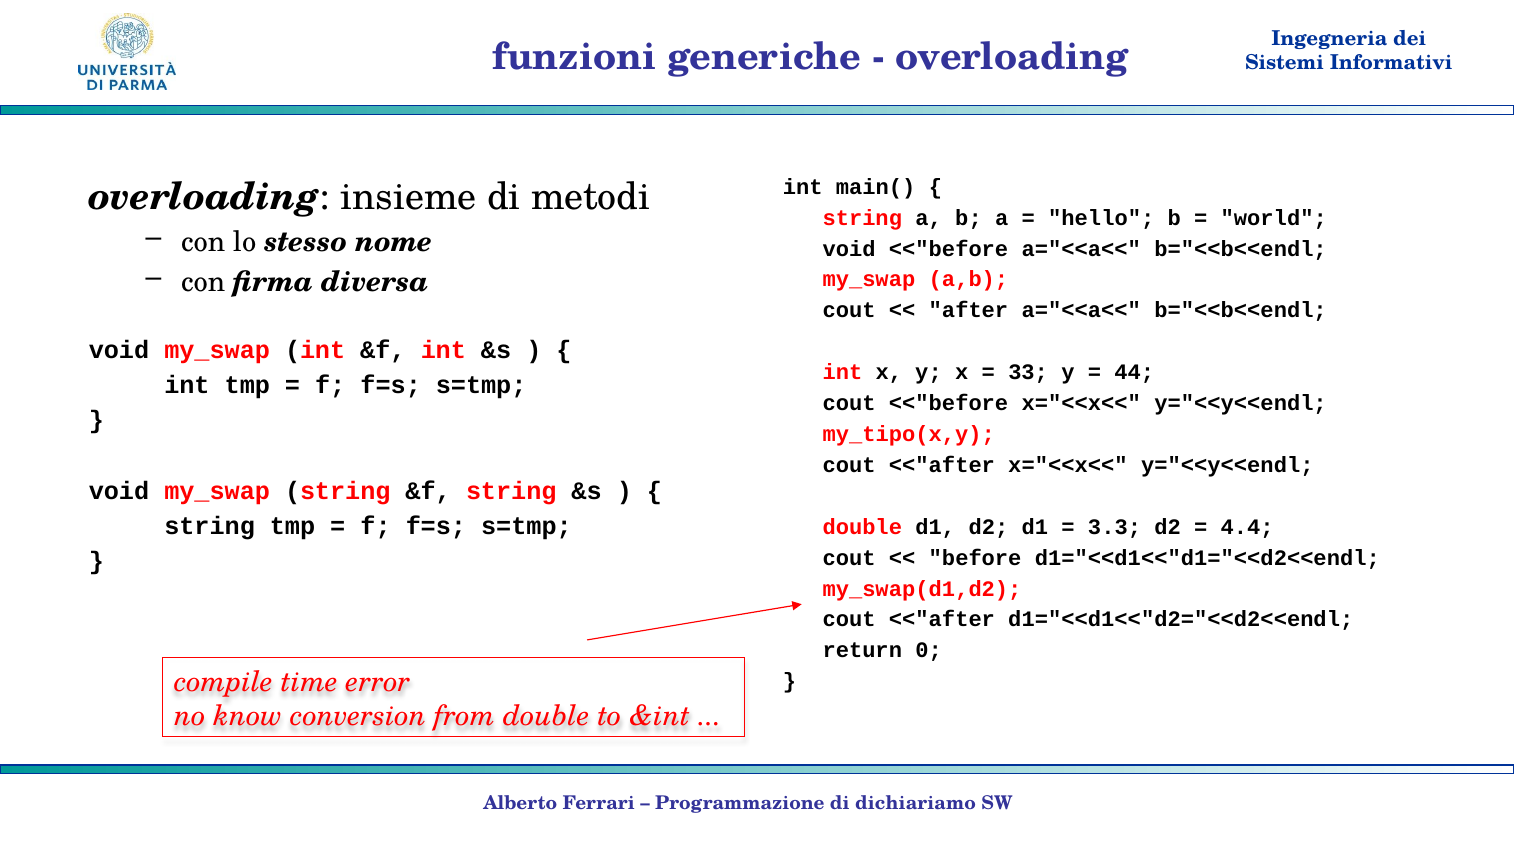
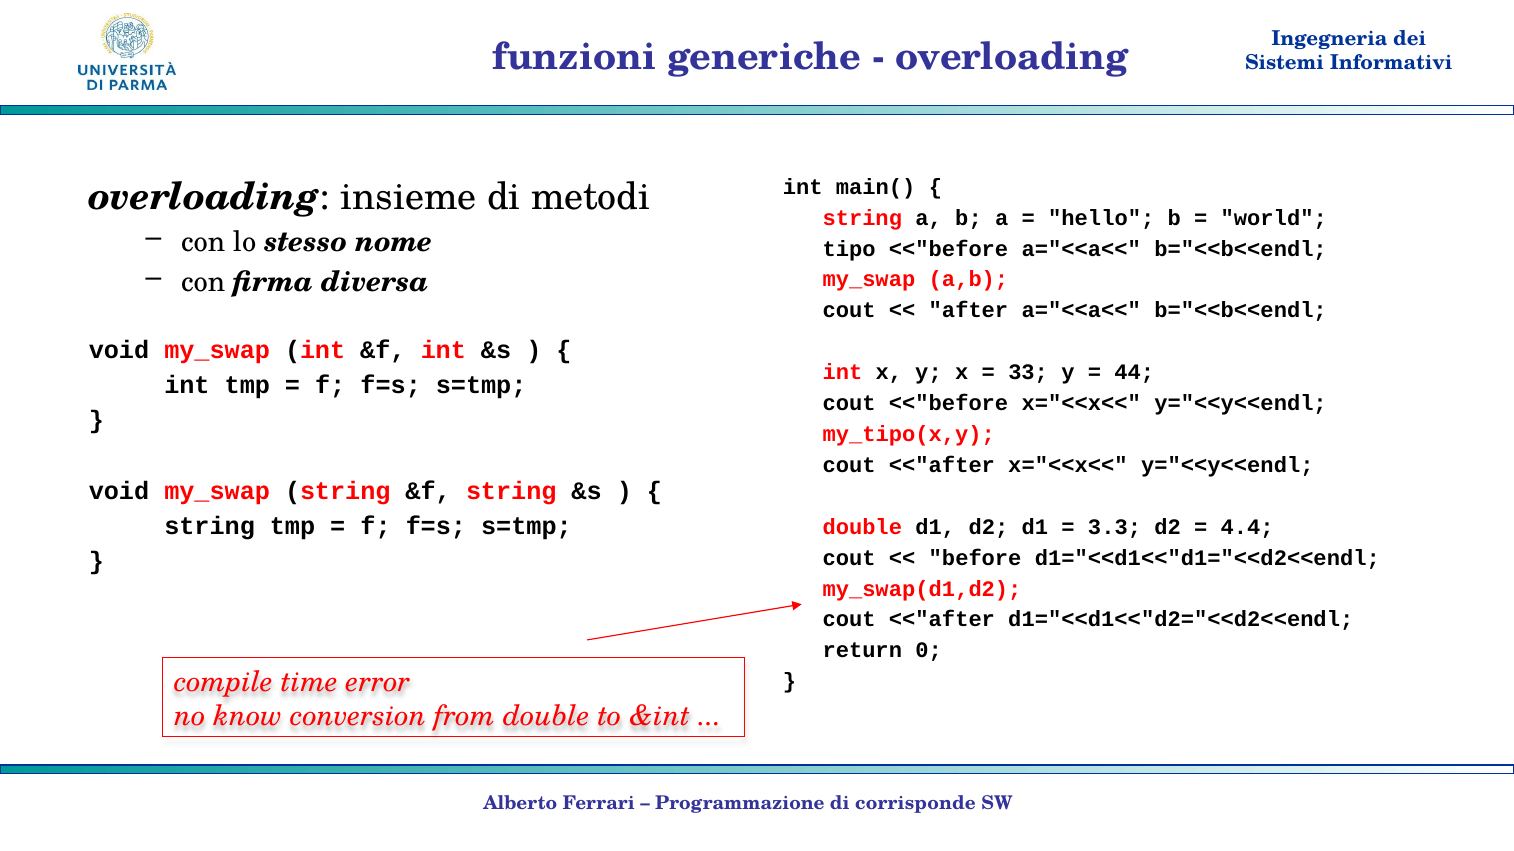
void at (849, 249): void -> tipo
dichiariamo: dichiariamo -> corrisponde
